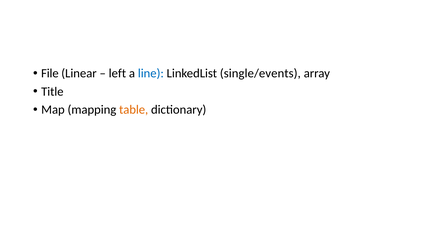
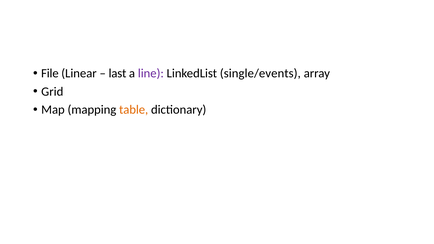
left: left -> last
line colour: blue -> purple
Title: Title -> Grid
